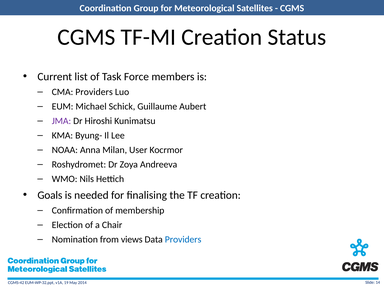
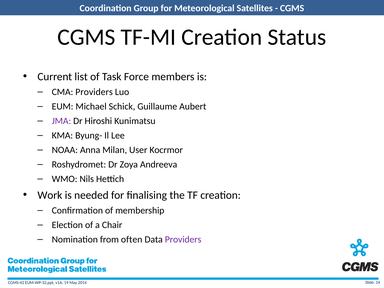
Goals: Goals -> Work
views: views -> often
Providers at (183, 239) colour: blue -> purple
